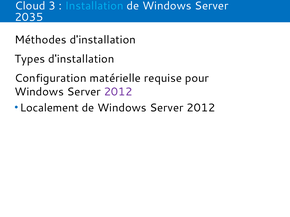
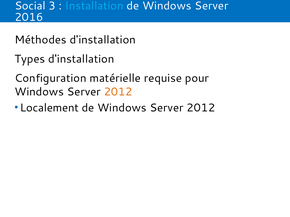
Cloud: Cloud -> Social
2035: 2035 -> 2016
2012 at (118, 92) colour: purple -> orange
